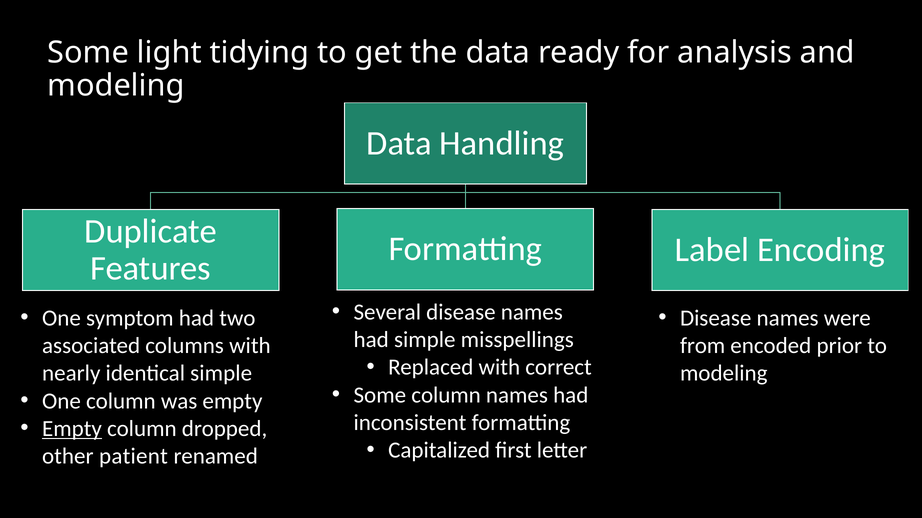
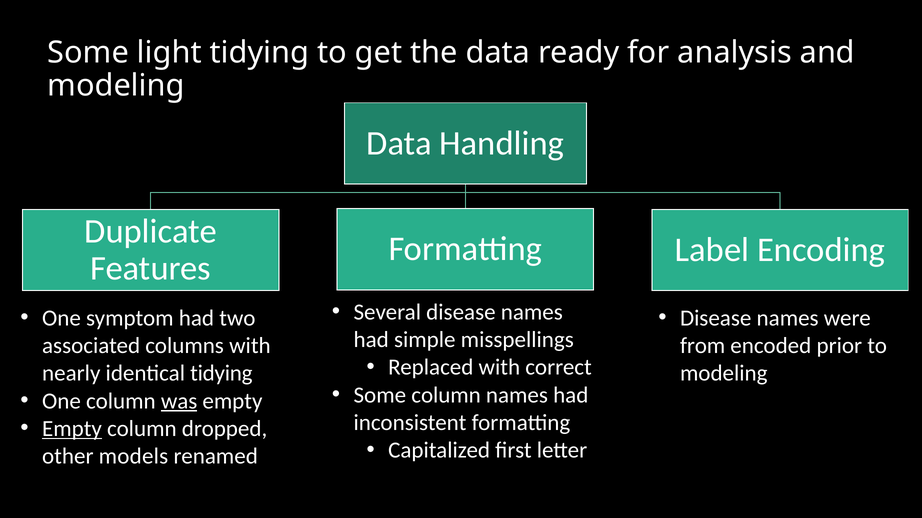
identical simple: simple -> tidying
was underline: none -> present
patient: patient -> models
